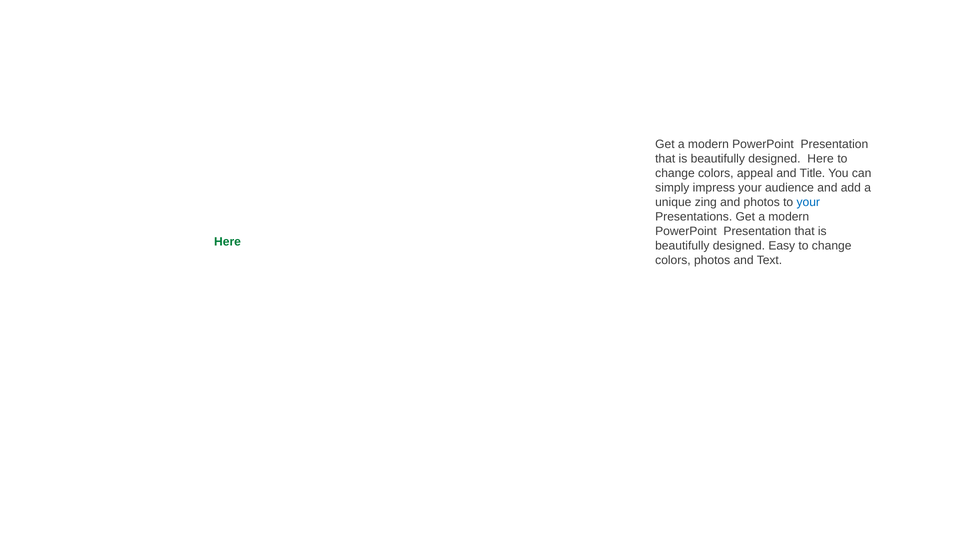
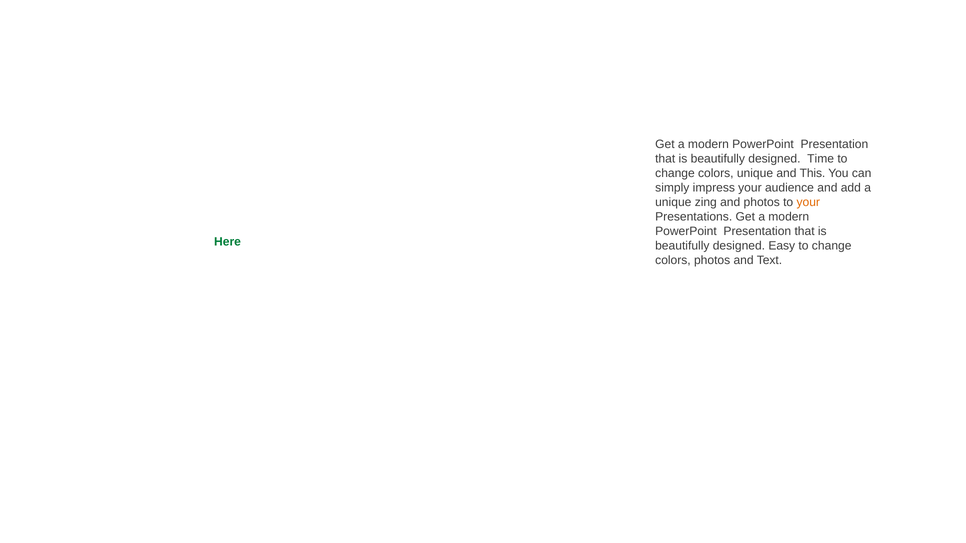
designed Here: Here -> Time
colors appeal: appeal -> unique
and Title: Title -> This
your at (808, 202) colour: blue -> orange
